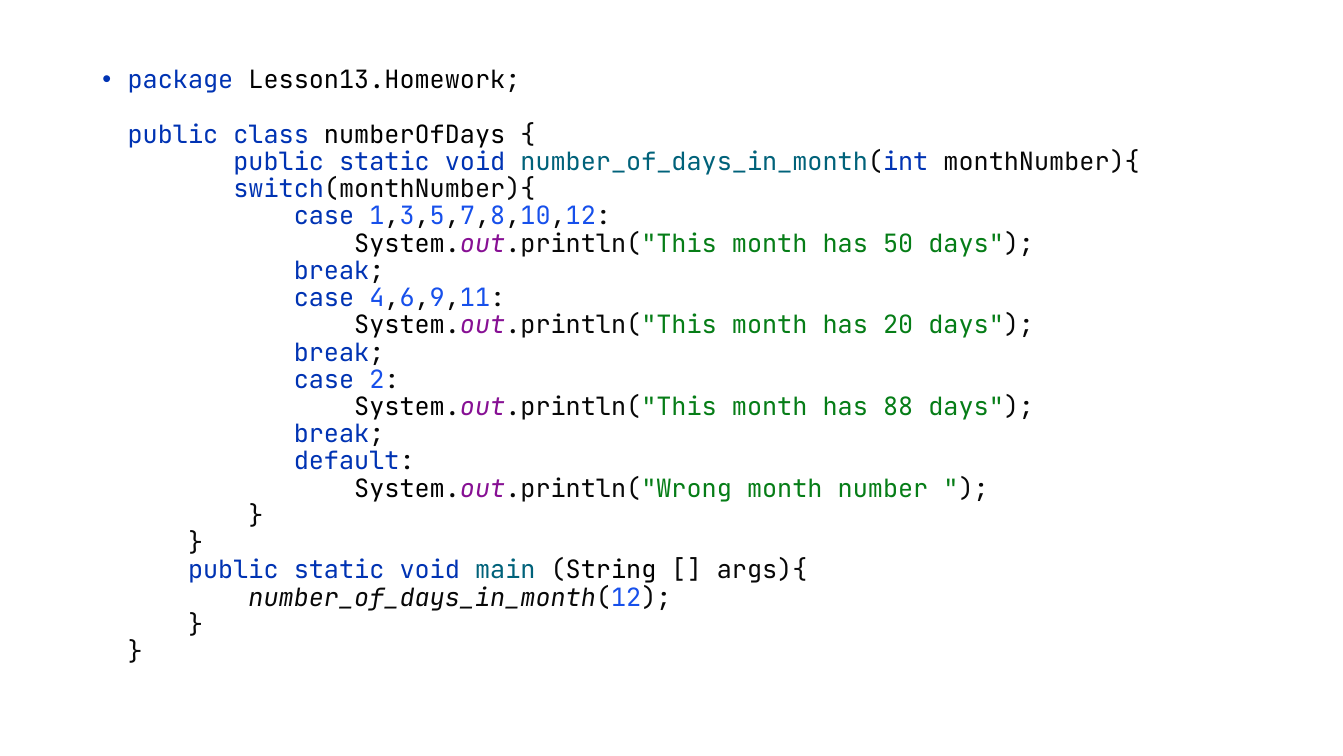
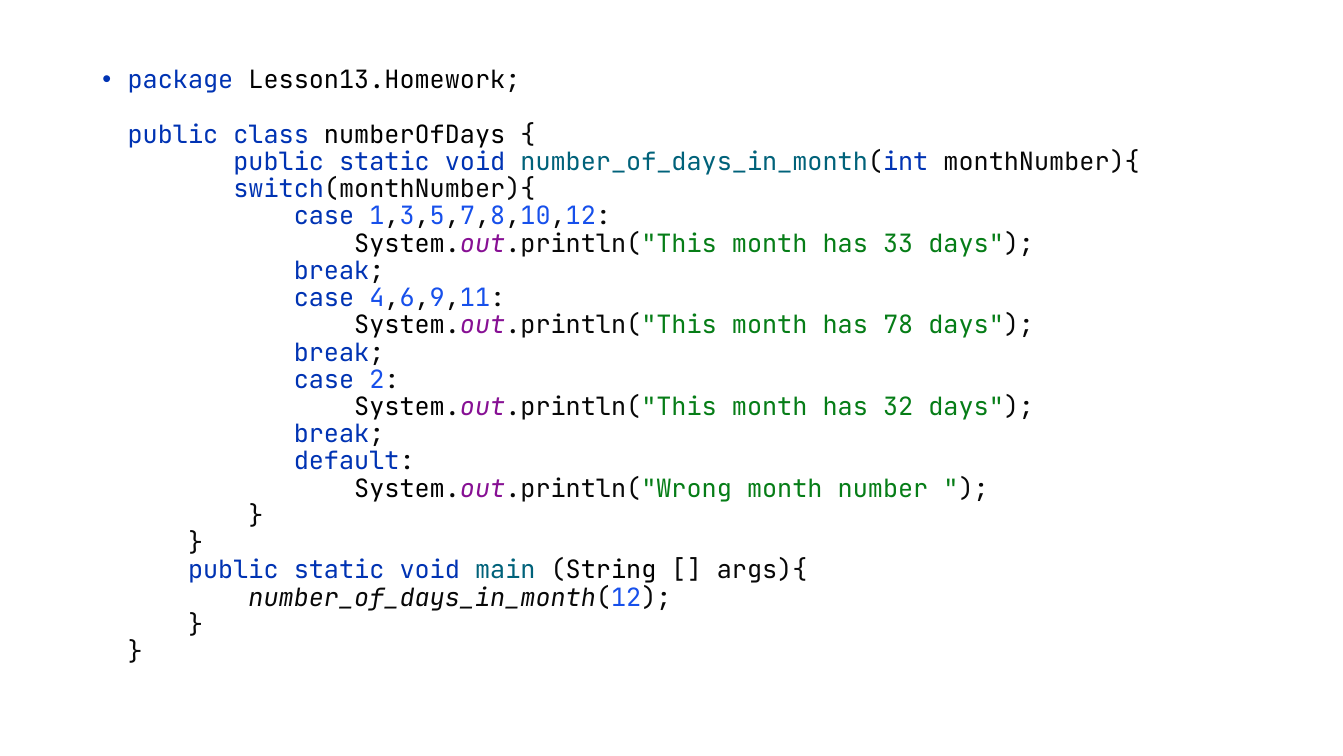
50: 50 -> 33
20: 20 -> 78
88: 88 -> 32
